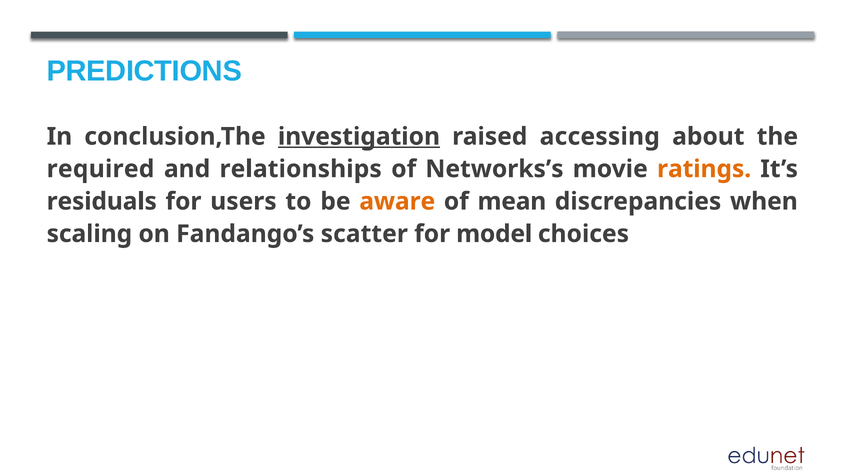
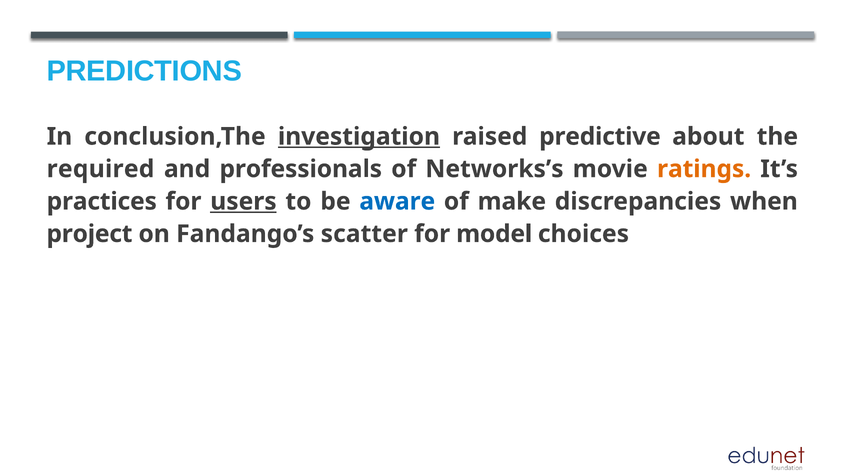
accessing: accessing -> predictive
relationships: relationships -> professionals
residuals: residuals -> practices
users underline: none -> present
aware colour: orange -> blue
mean: mean -> make
scaling: scaling -> project
